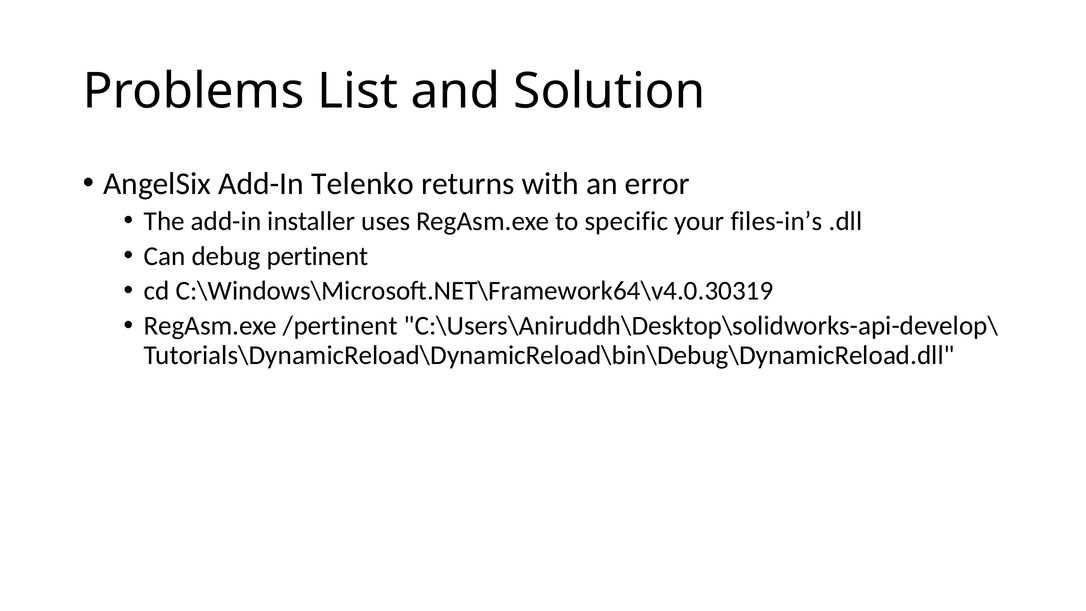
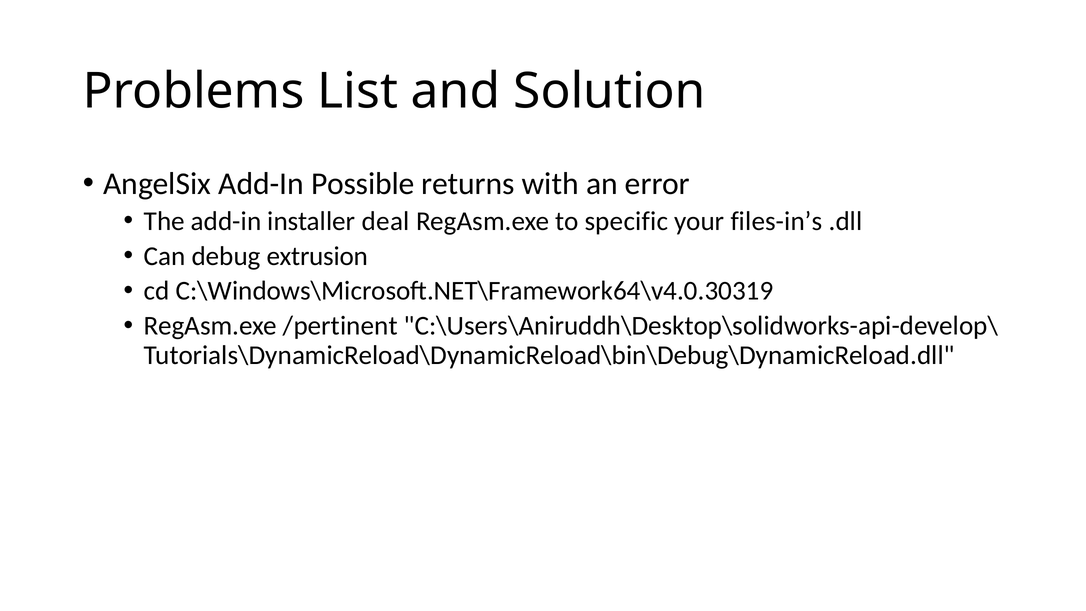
Telenko: Telenko -> Possible
uses: uses -> deal
pertinent: pertinent -> extrusion
